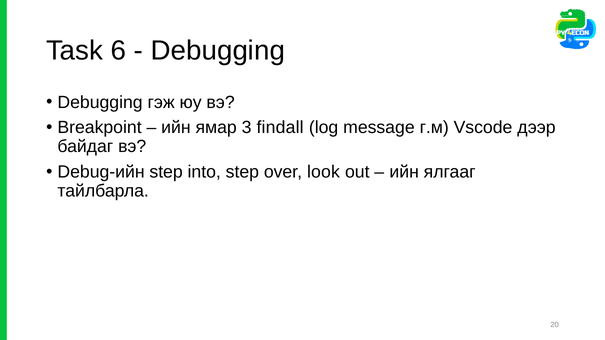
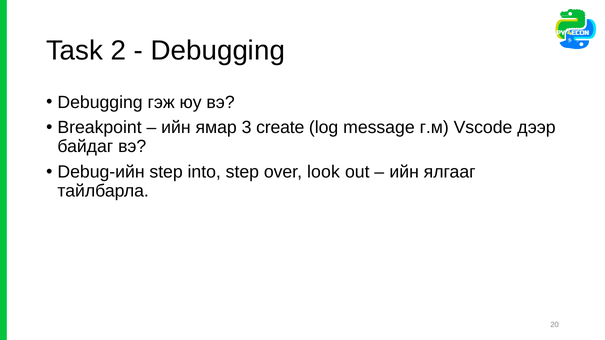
6: 6 -> 2
findall: findall -> create
